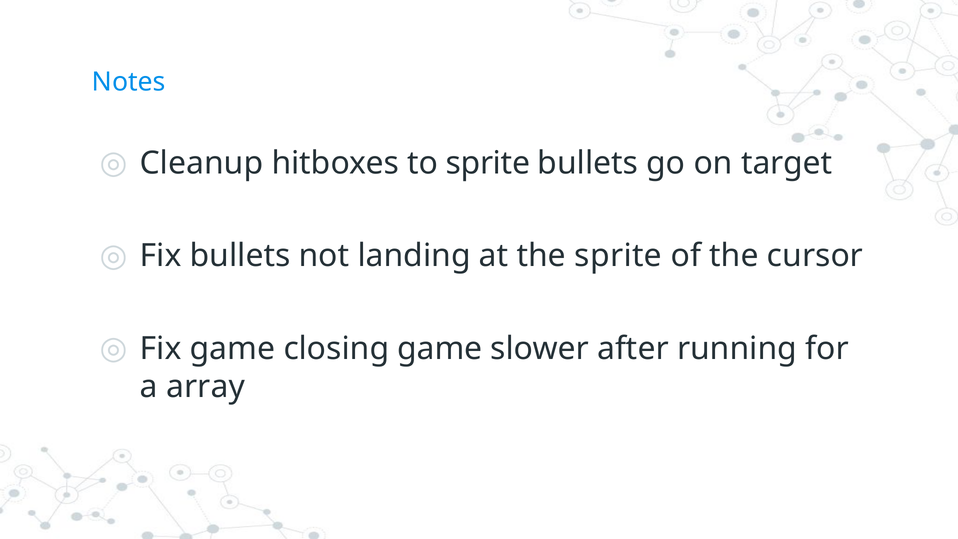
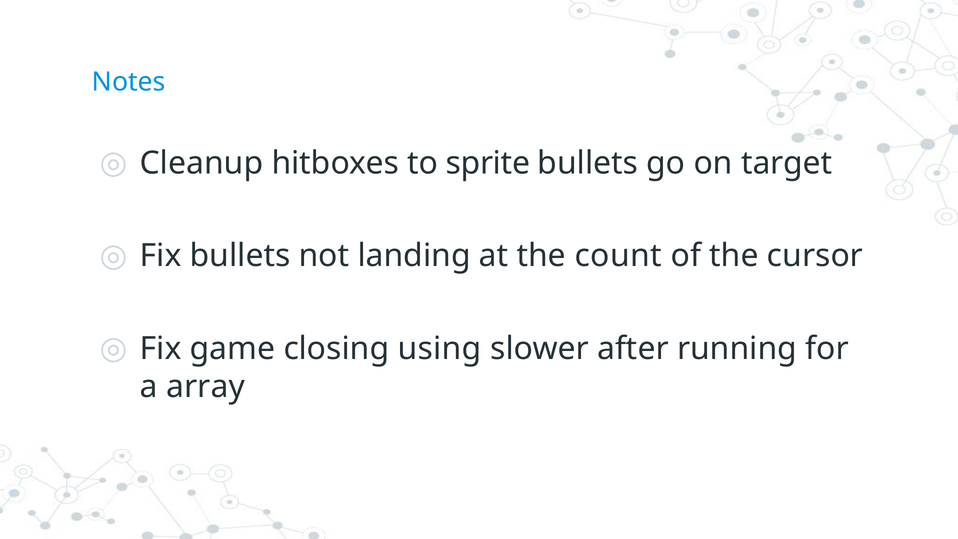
the sprite: sprite -> count
closing game: game -> using
